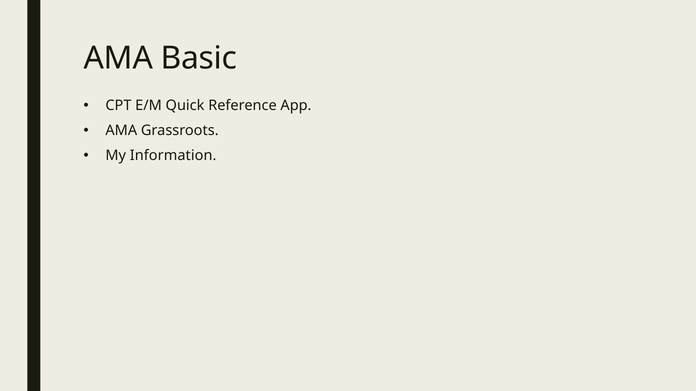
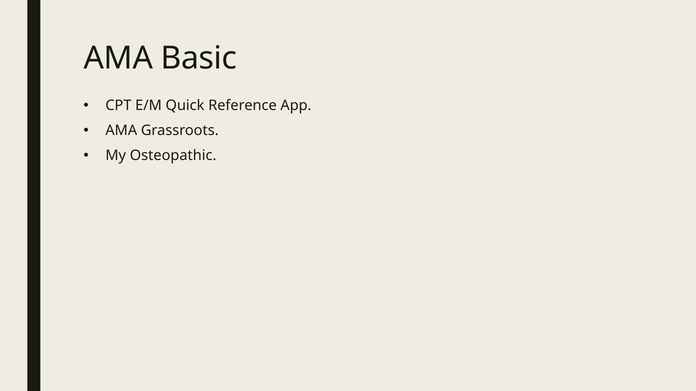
Information: Information -> Osteopathic
